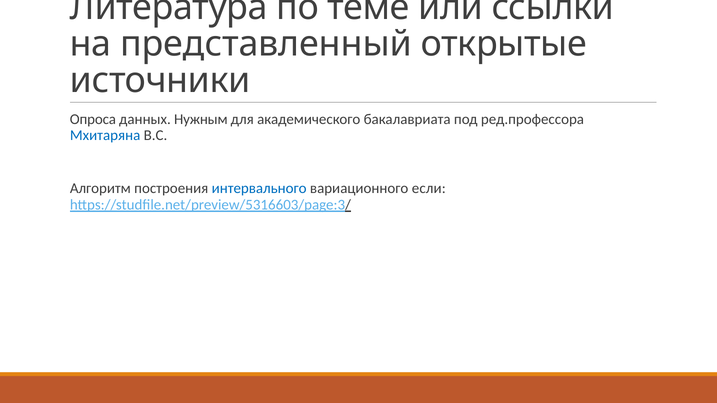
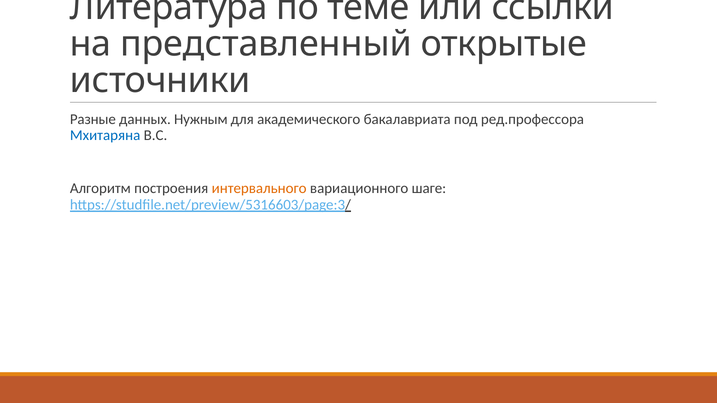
Опроса: Опроса -> Разные
интервального colour: blue -> orange
если: если -> шаге
